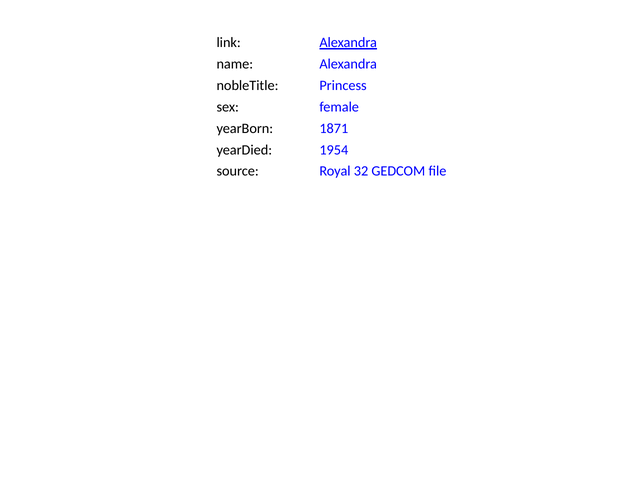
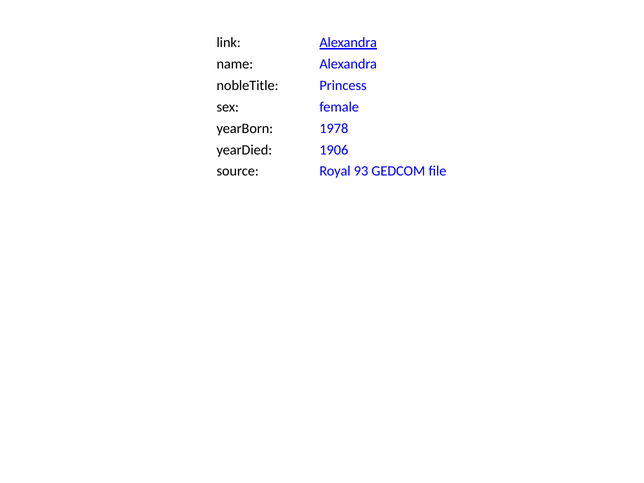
1871: 1871 -> 1978
1954: 1954 -> 1906
32: 32 -> 93
